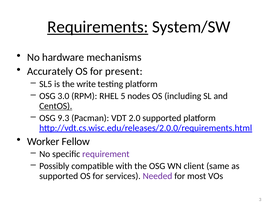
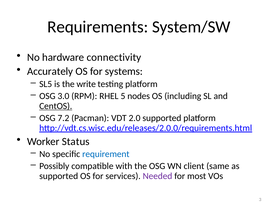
Requirements underline: present -> none
mechanisms: mechanisms -> connectivity
present: present -> systems
9.3: 9.3 -> 7.2
Fellow: Fellow -> Status
requirement colour: purple -> blue
